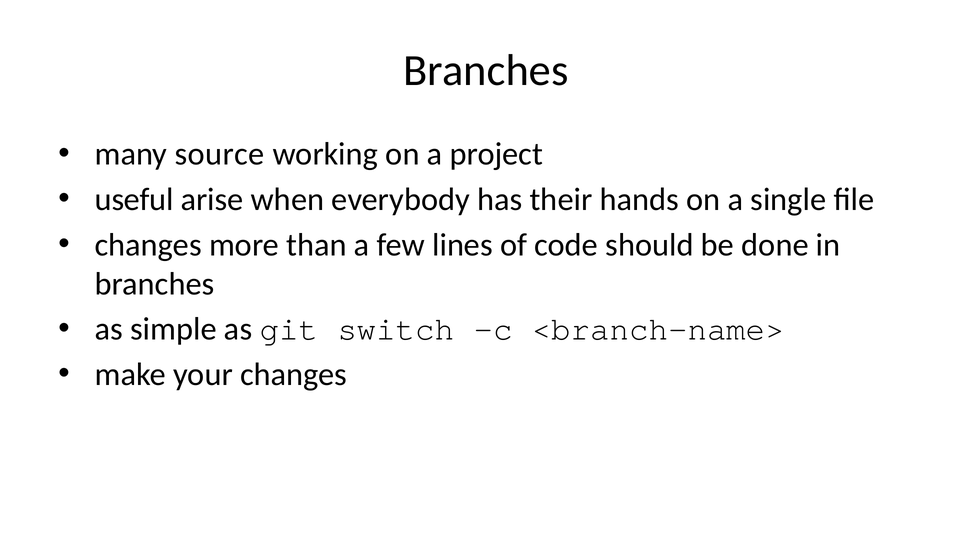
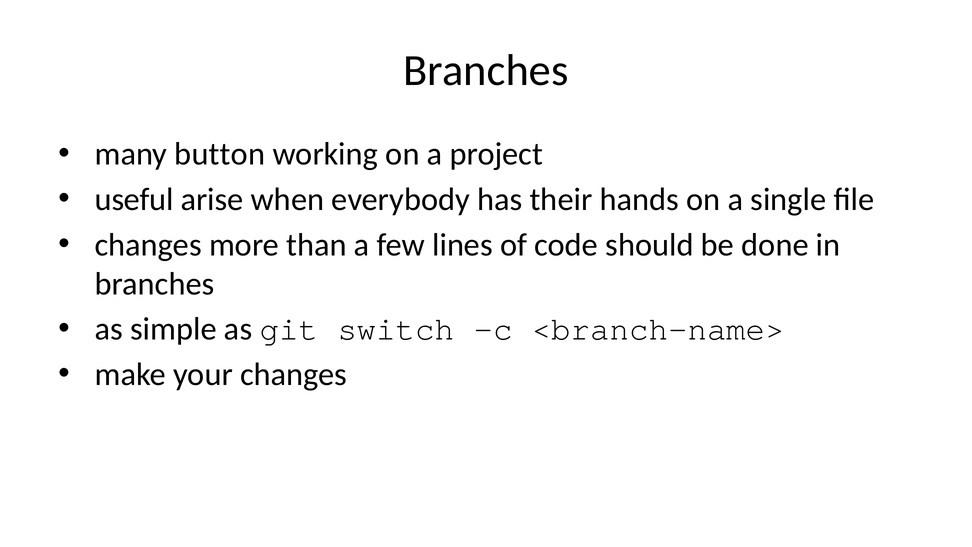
source: source -> button
